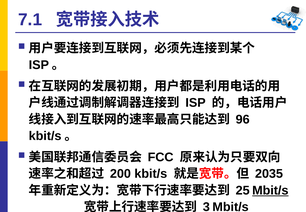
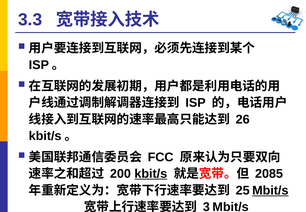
7.1: 7.1 -> 3.3
96: 96 -> 26
kbit/s at (151, 174) underline: none -> present
2035: 2035 -> 2085
